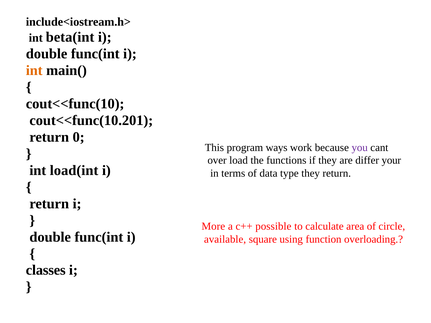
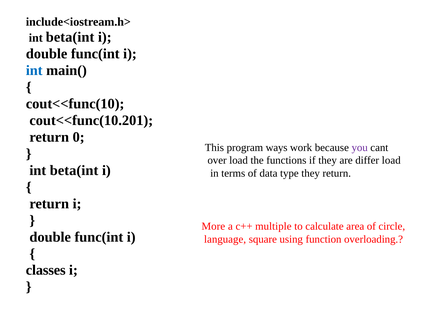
int at (34, 71) colour: orange -> blue
differ your: your -> load
load(int at (74, 170): load(int -> beta(int
possible: possible -> multiple
available: available -> language
